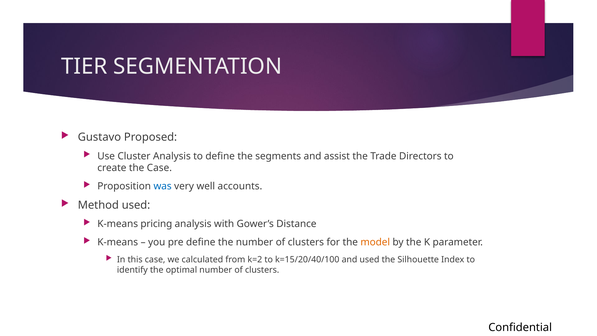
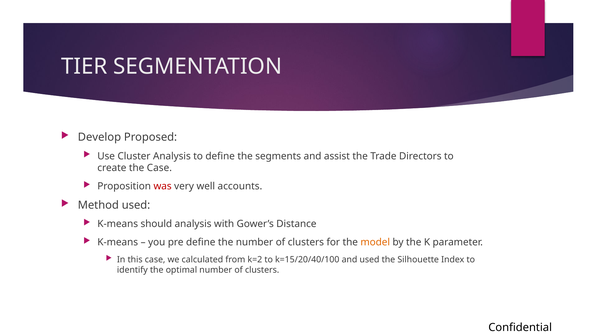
Gustavo: Gustavo -> Develop
was colour: blue -> red
pricing: pricing -> should
